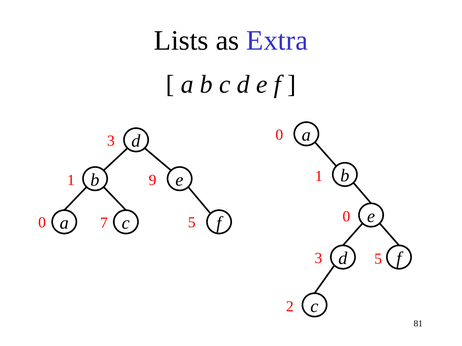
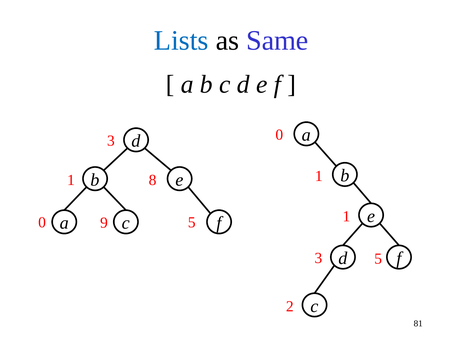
Lists colour: black -> blue
Extra: Extra -> Same
9: 9 -> 8
7: 7 -> 9
5 0: 0 -> 1
